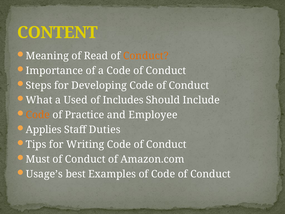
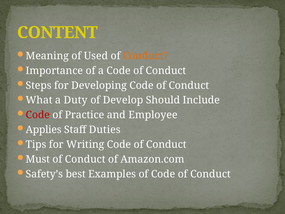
Read: Read -> Used
Used: Used -> Duty
Includes: Includes -> Develop
Code at (38, 115) colour: orange -> red
Usage’s: Usage’s -> Safety’s
